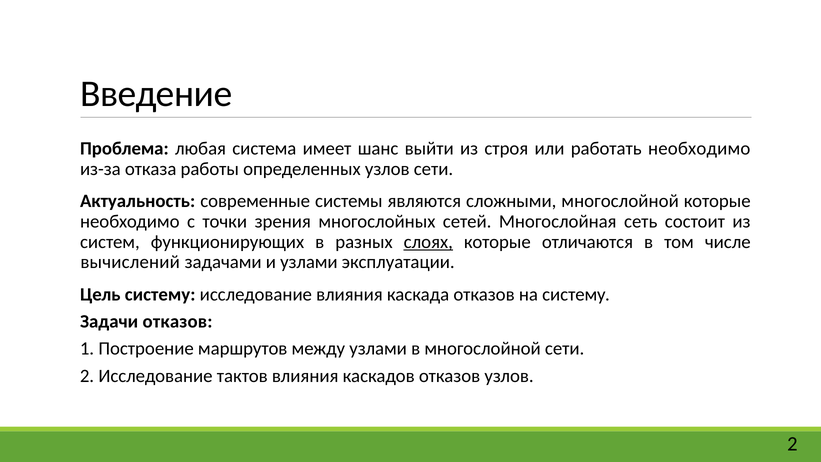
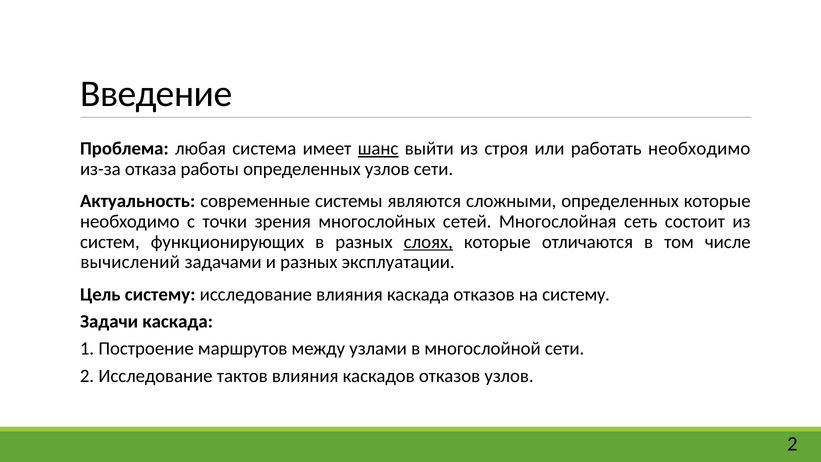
шанс underline: none -> present
сложными многослойной: многослойной -> определенных
и узлами: узлами -> разных
Задачи отказов: отказов -> каскада
